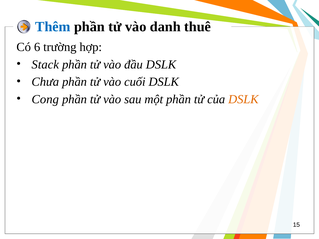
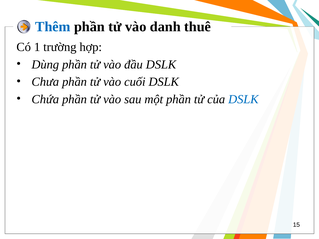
6: 6 -> 1
Stack: Stack -> Dùng
Cong: Cong -> Chứa
DSLK at (243, 99) colour: orange -> blue
